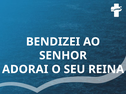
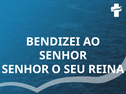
ADORAI at (25, 70): ADORAI -> SENHOR
